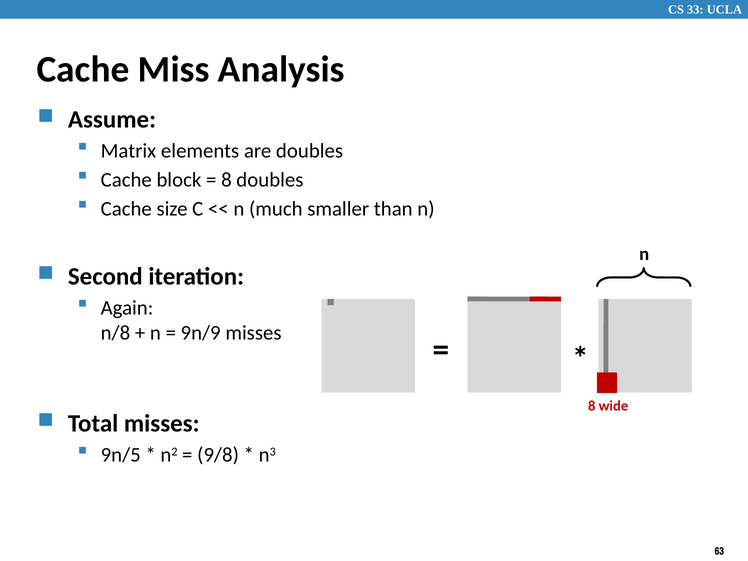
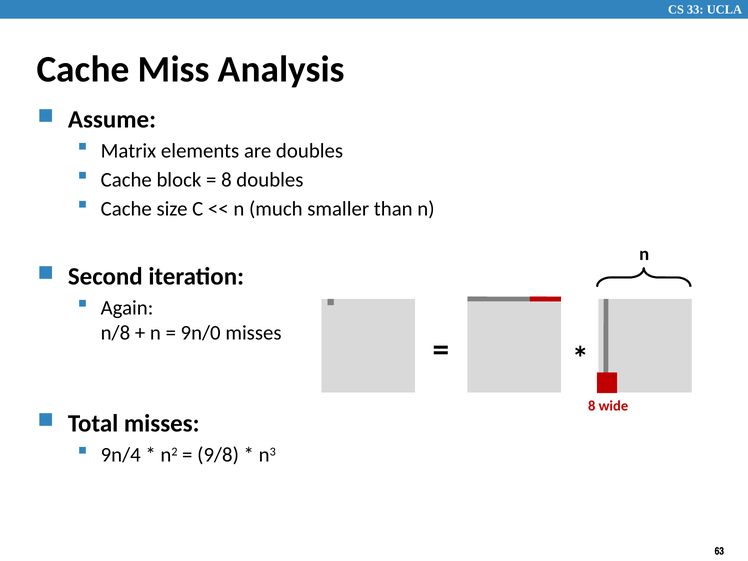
9n/9: 9n/9 -> 9n/0
9n/5: 9n/5 -> 9n/4
